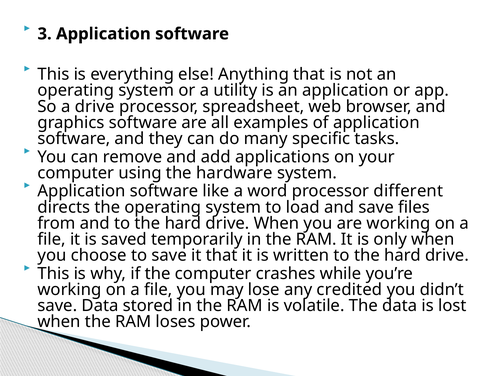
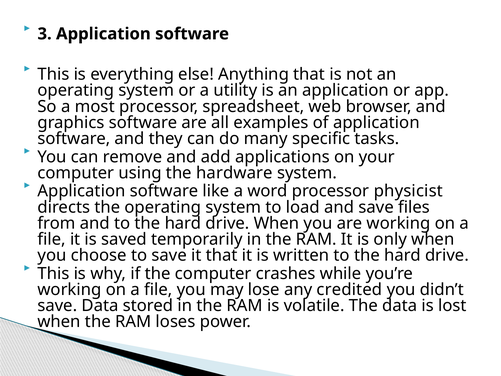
a drive: drive -> most
different: different -> physicist
